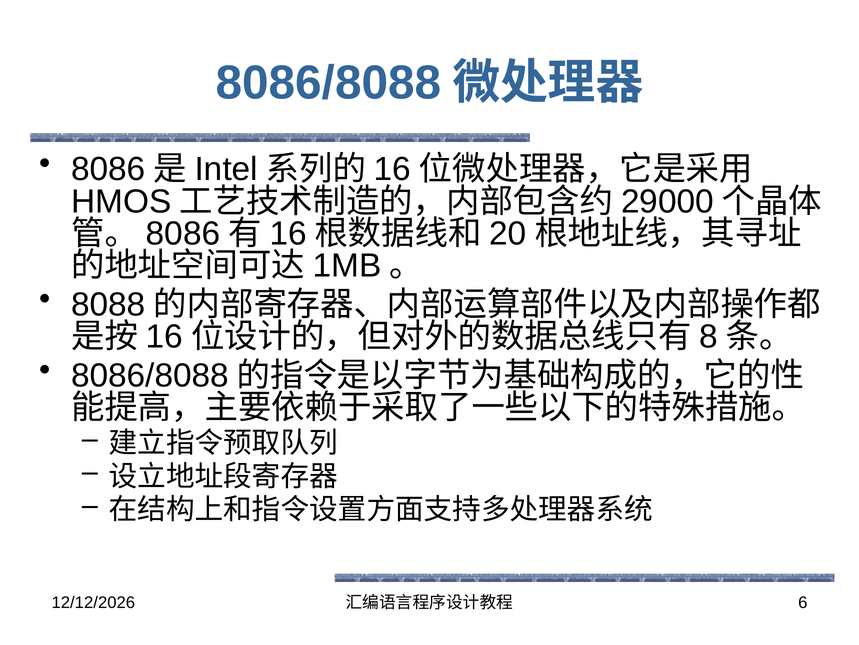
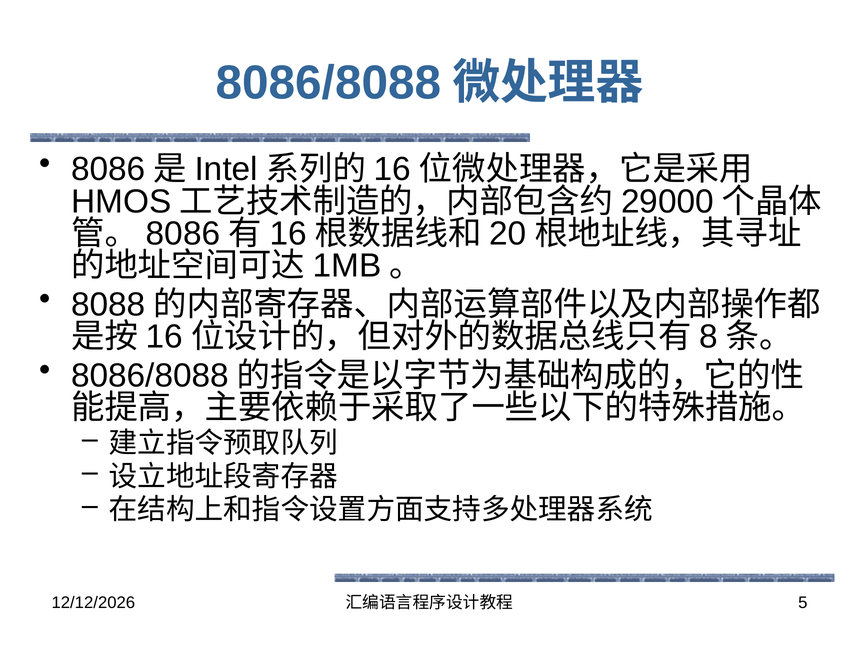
6: 6 -> 5
